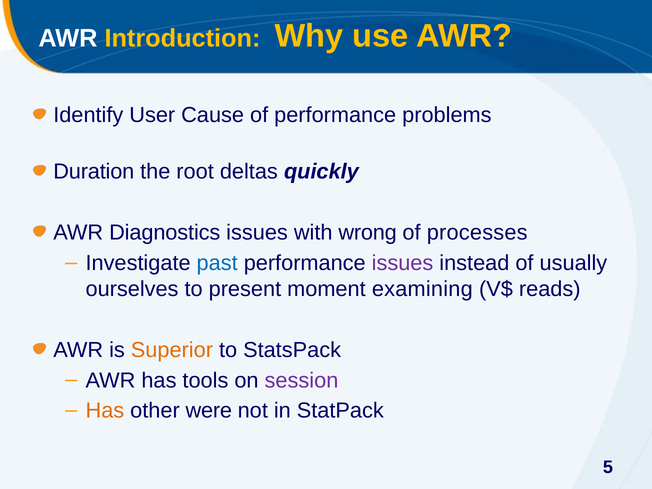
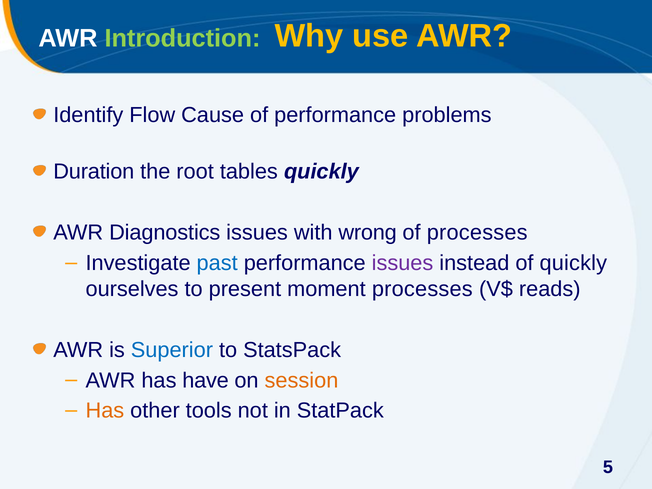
Introduction colour: yellow -> light green
User: User -> Flow
deltas: deltas -> tables
of usually: usually -> quickly
moment examining: examining -> processes
Superior colour: orange -> blue
tools: tools -> have
session colour: purple -> orange
were: were -> tools
